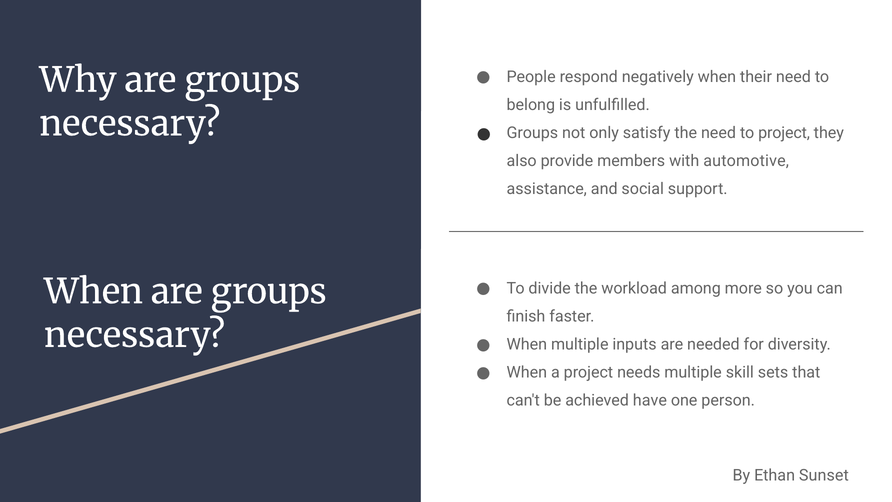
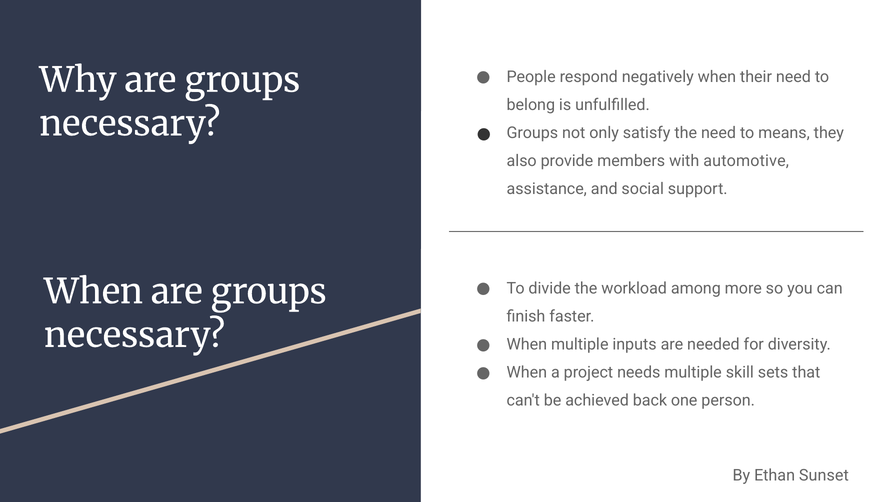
to project: project -> means
have: have -> back
